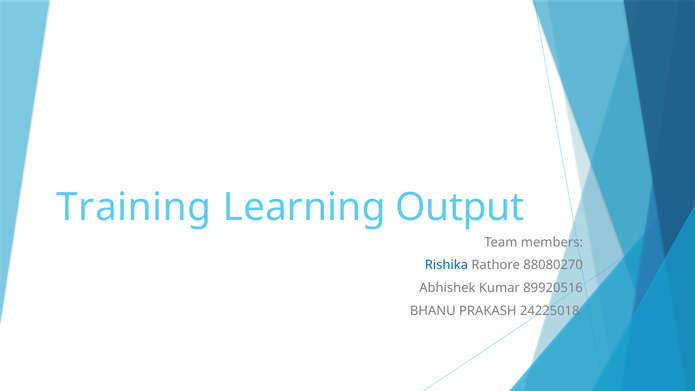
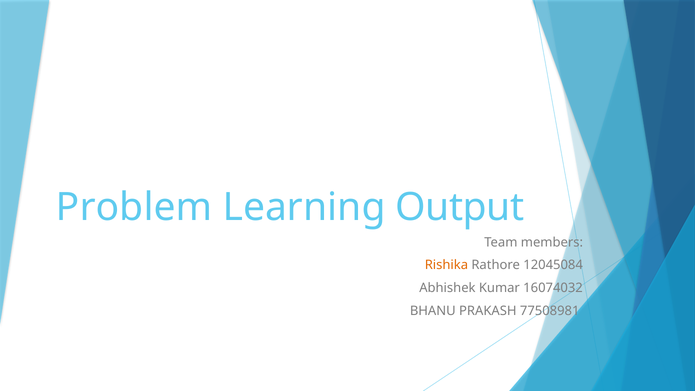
Training: Training -> Problem
Rishika colour: blue -> orange
88080270: 88080270 -> 12045084
89920516: 89920516 -> 16074032
24225018: 24225018 -> 77508981
